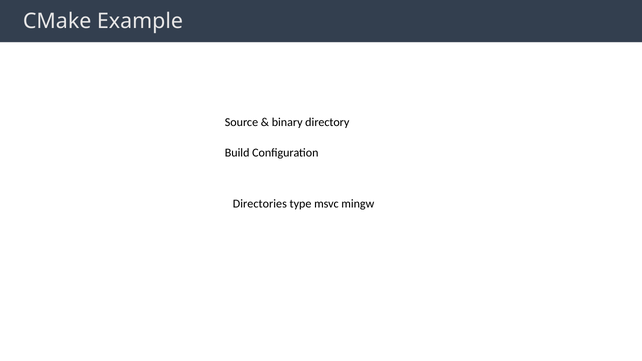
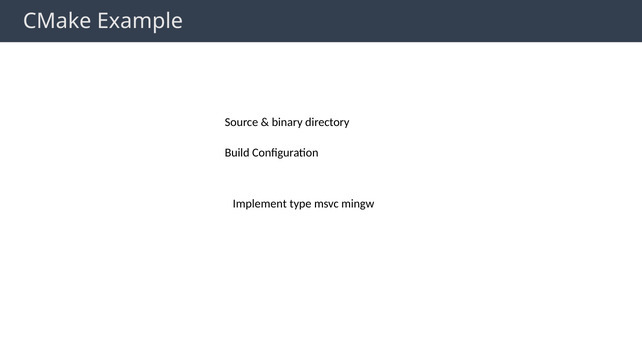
Directories: Directories -> Implement
